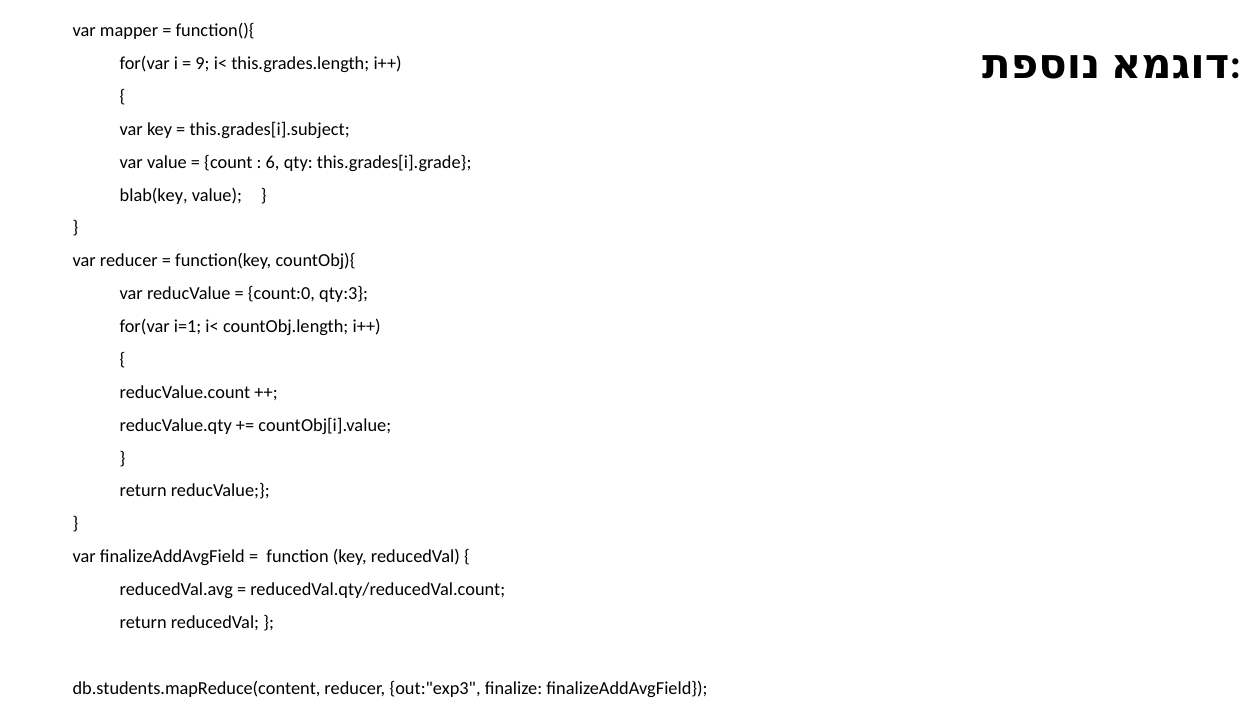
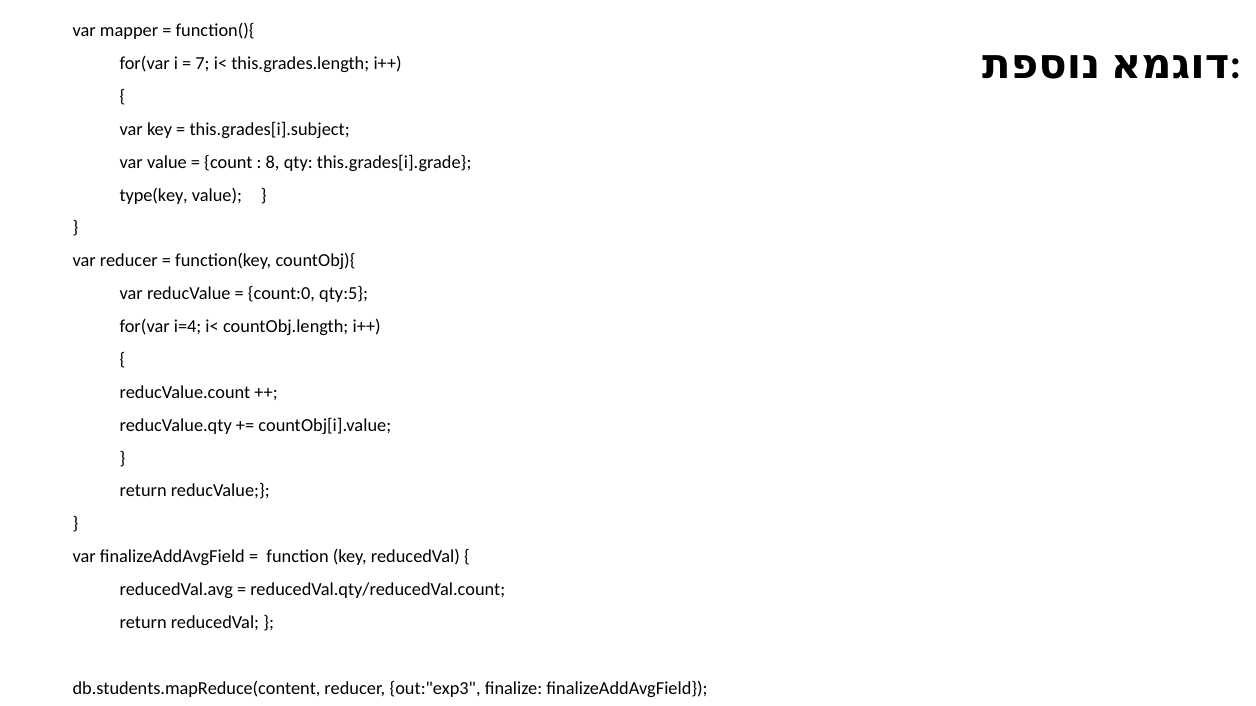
9: 9 -> 7
6: 6 -> 8
blab(key: blab(key -> type(key
qty:3: qty:3 -> qty:5
i=1: i=1 -> i=4
